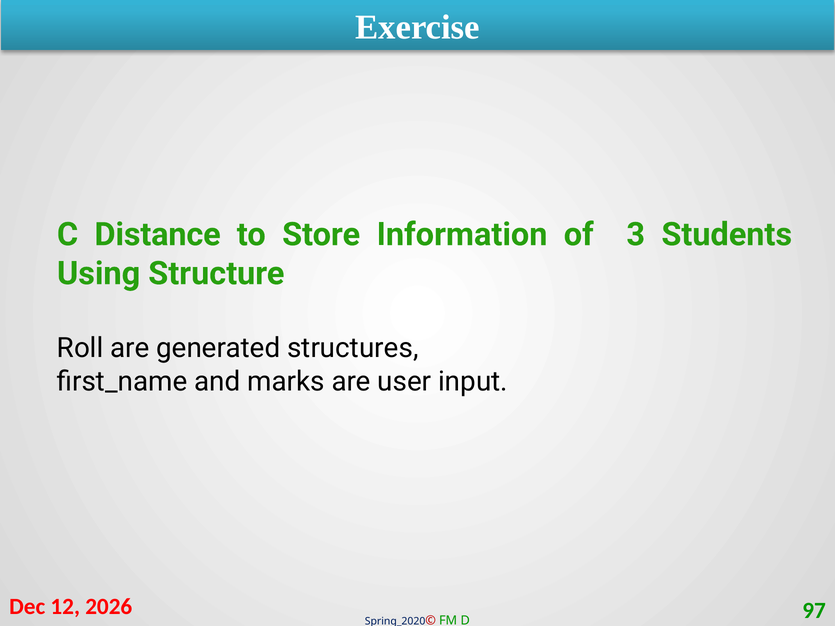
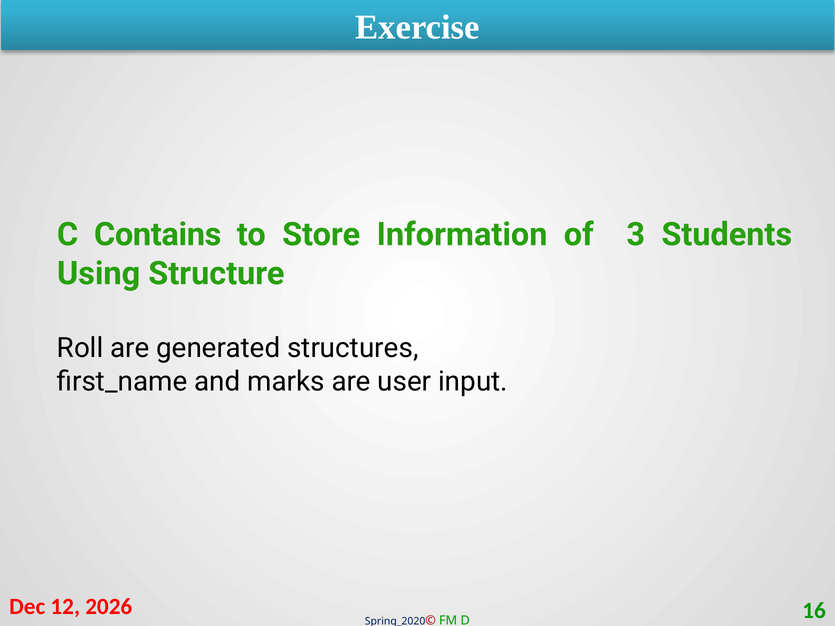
Distance: Distance -> Contains
97: 97 -> 16
